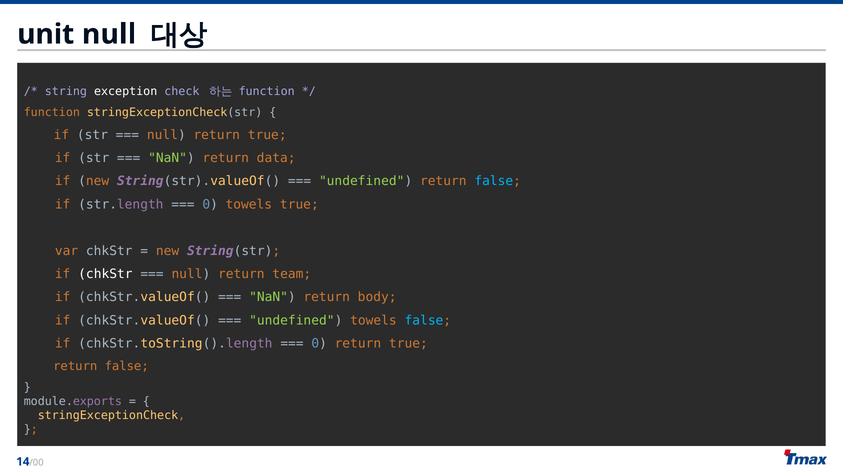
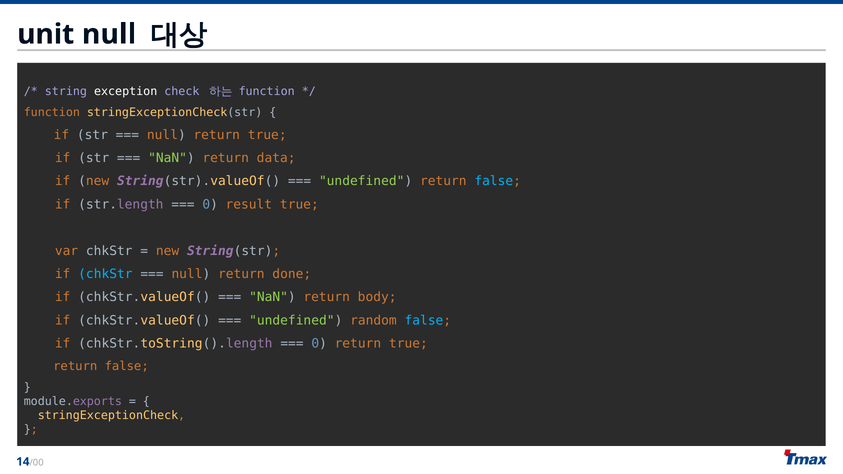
0 towels: towels -> result
chkStr at (105, 274) colour: white -> light blue
team: team -> done
undefined towels: towels -> random
